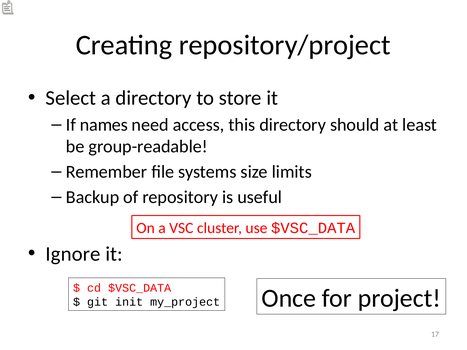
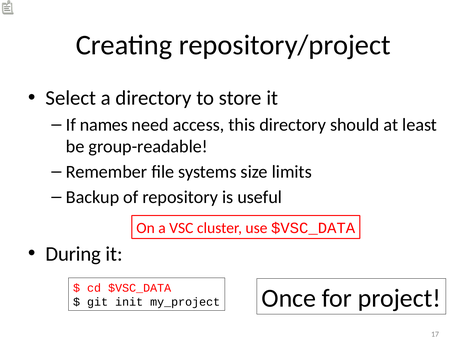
Ignore: Ignore -> During
